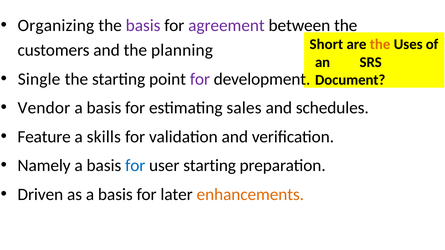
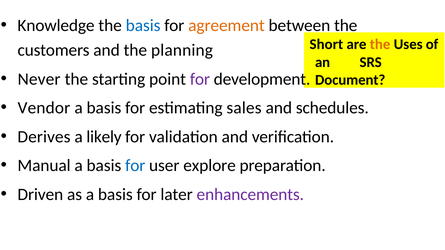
Organizing: Organizing -> Knowledge
basis at (143, 25) colour: purple -> blue
agreement colour: purple -> orange
Single: Single -> Never
Feature: Feature -> Derives
skills: skills -> likely
Namely: Namely -> Manual
user starting: starting -> explore
enhancements colour: orange -> purple
